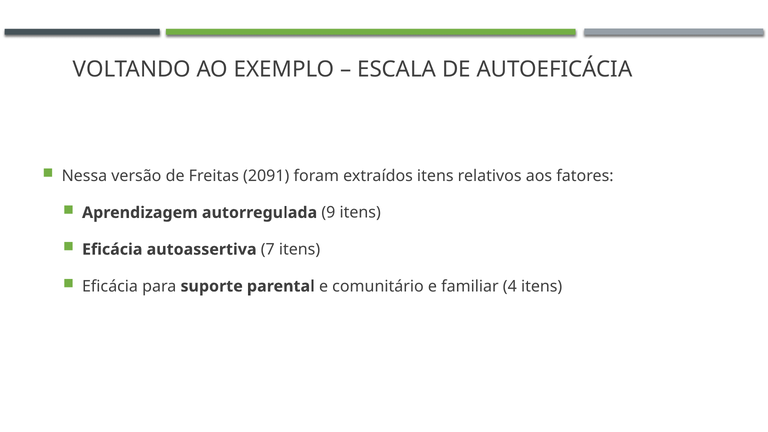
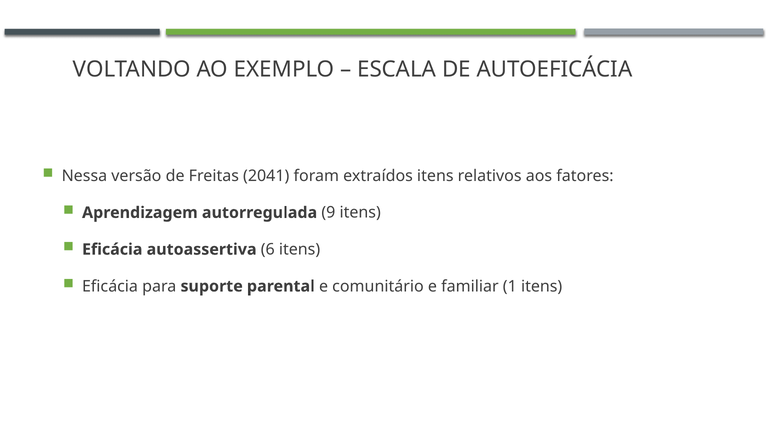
2091: 2091 -> 2041
7: 7 -> 6
4: 4 -> 1
